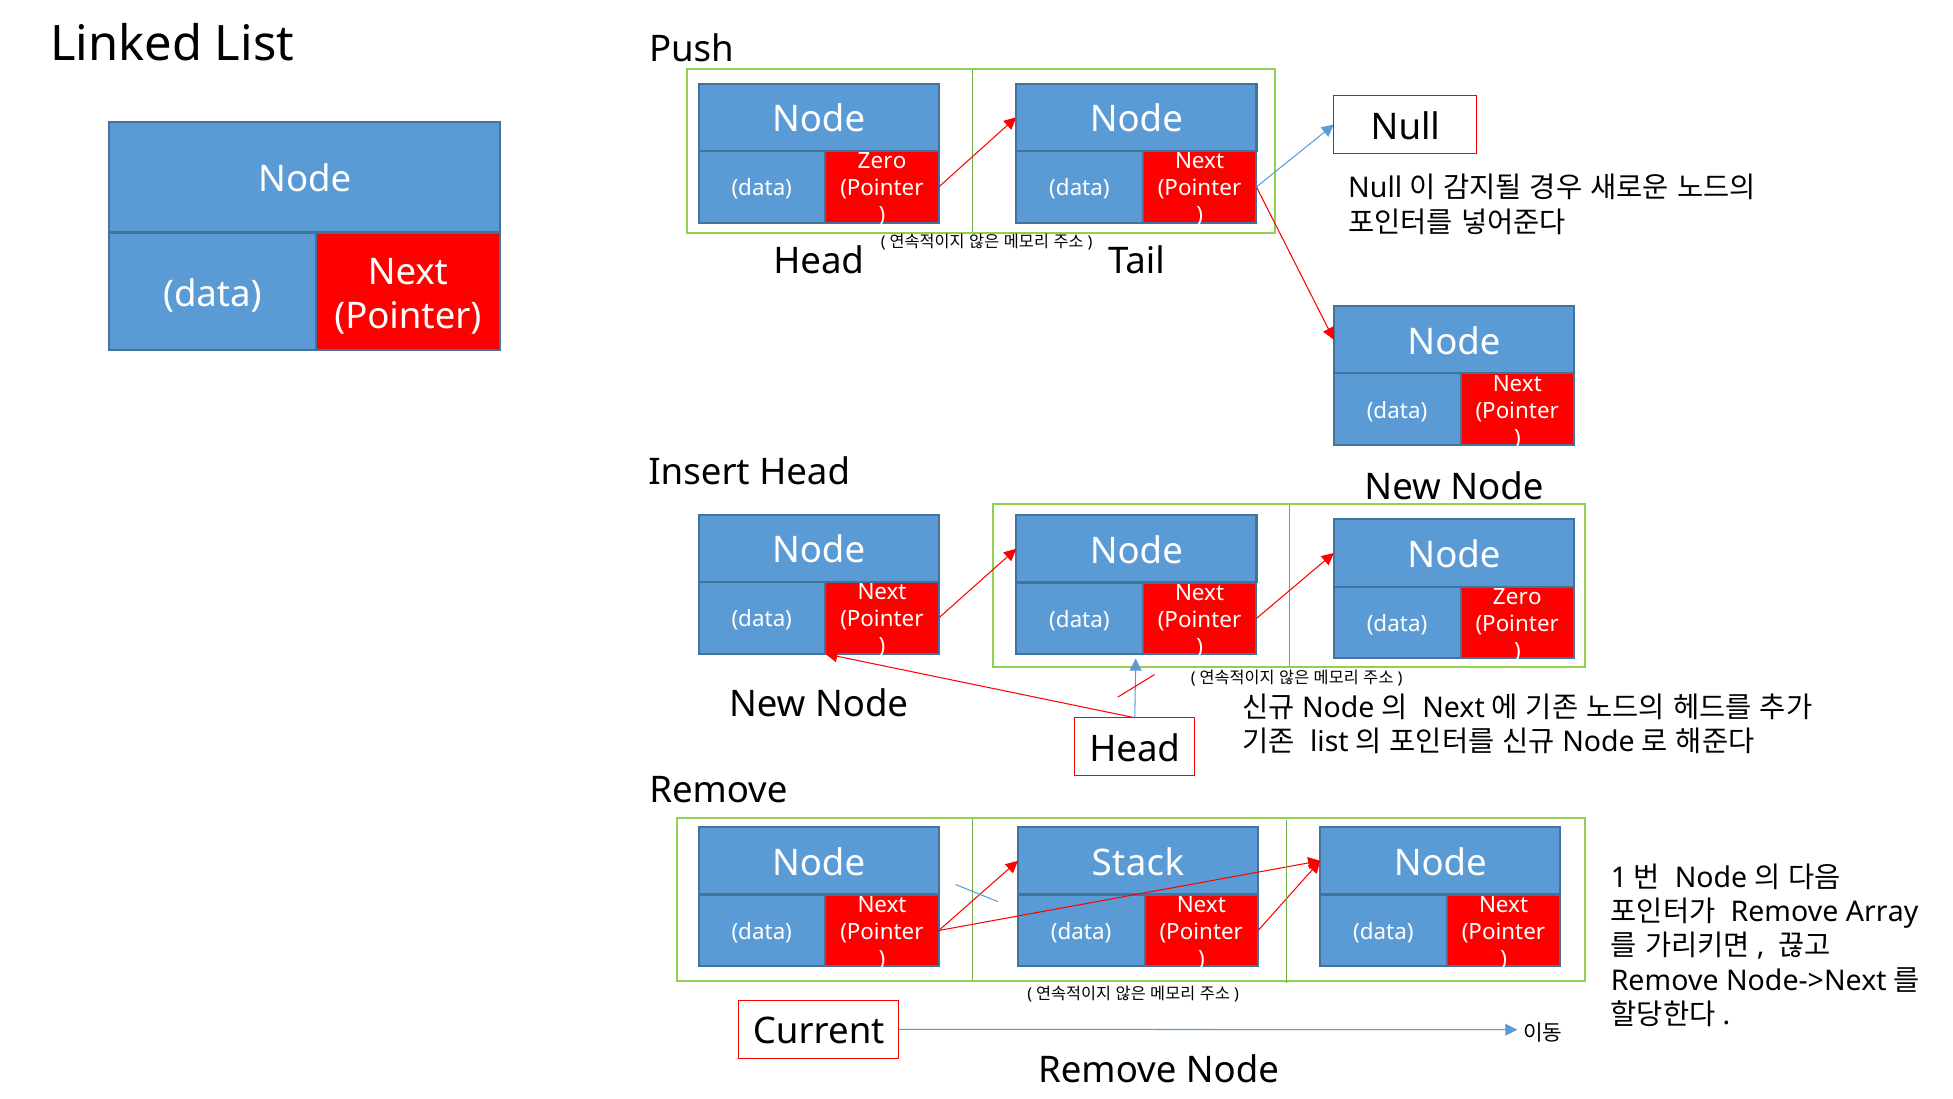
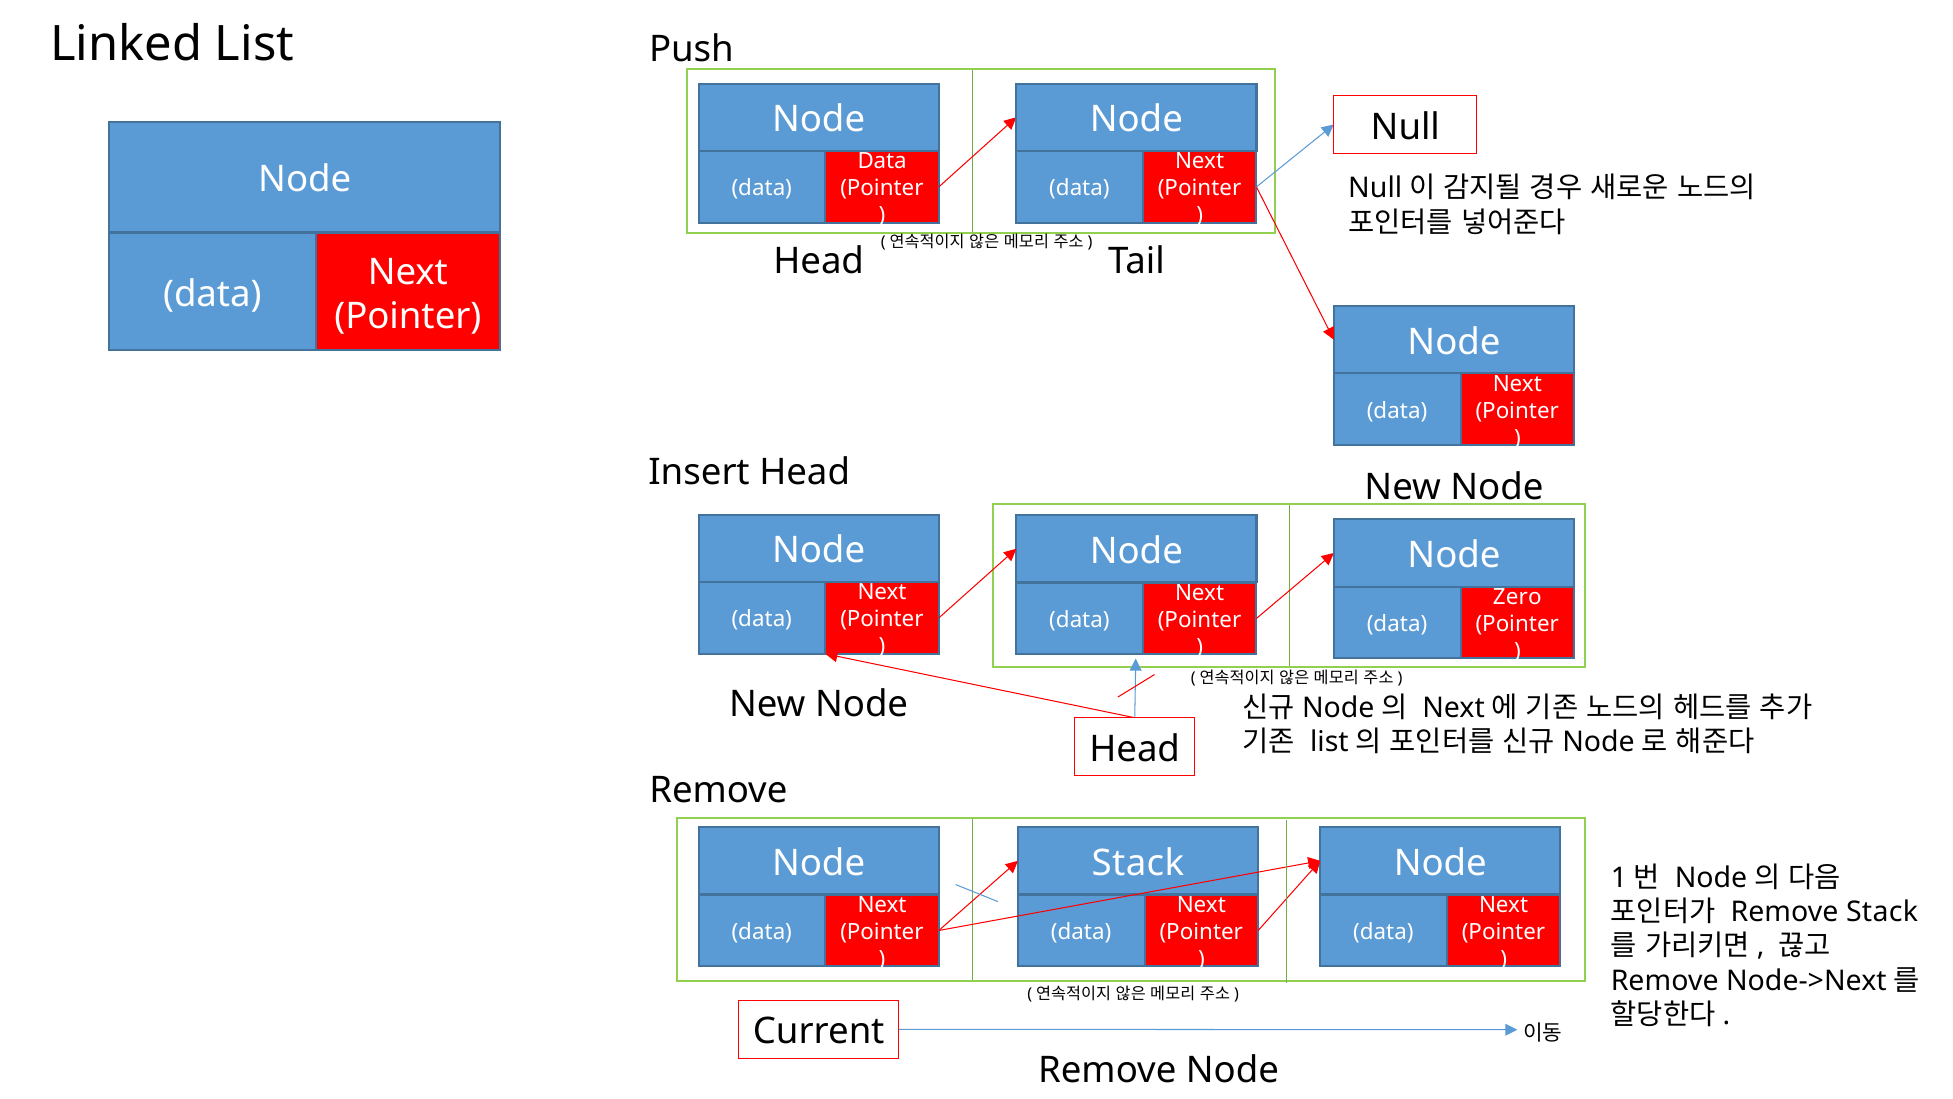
Zero at (882, 162): Zero -> Data
Remove Array: Array -> Stack
